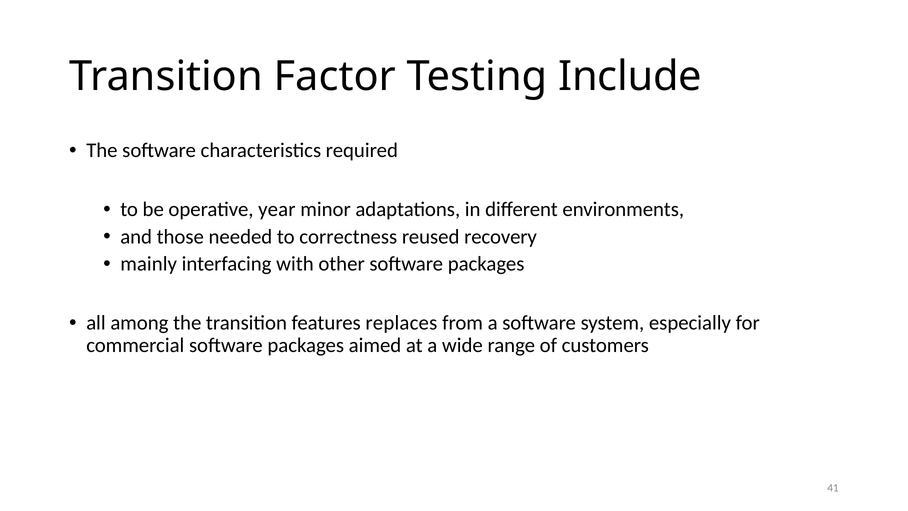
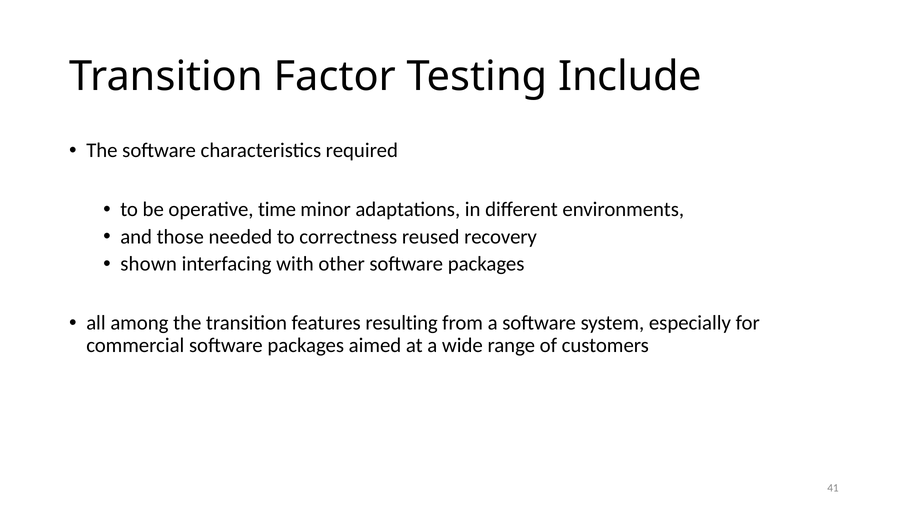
year: year -> time
mainly: mainly -> shown
replaces: replaces -> resulting
